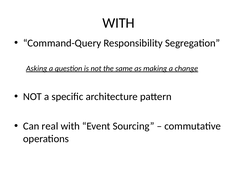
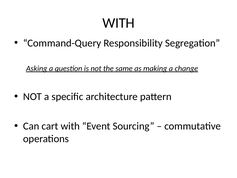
real: real -> cart
